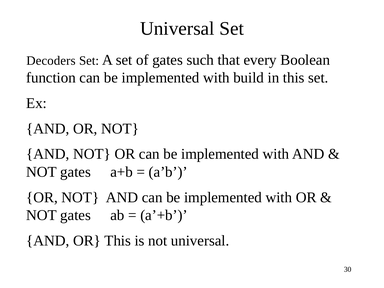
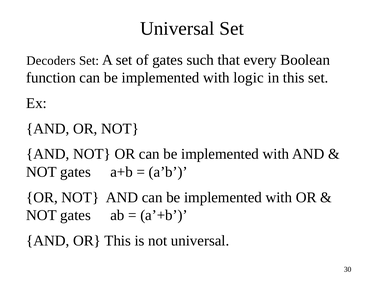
build: build -> logic
